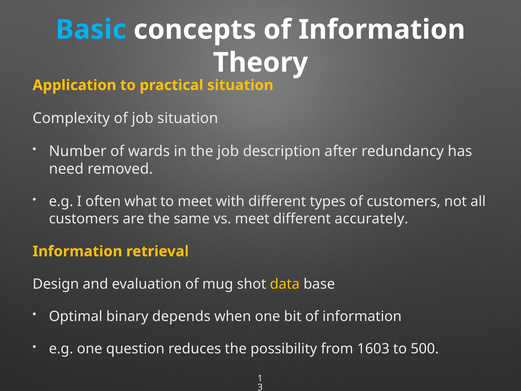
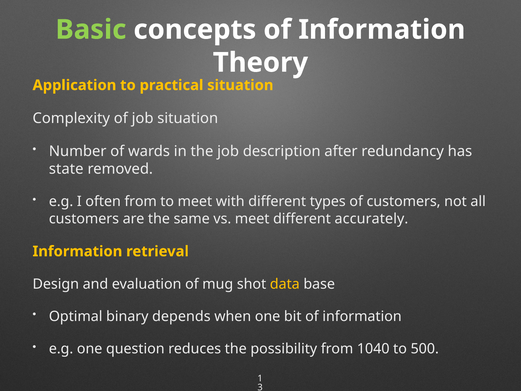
Basic colour: light blue -> light green
need: need -> state
often what: what -> from
1603: 1603 -> 1040
